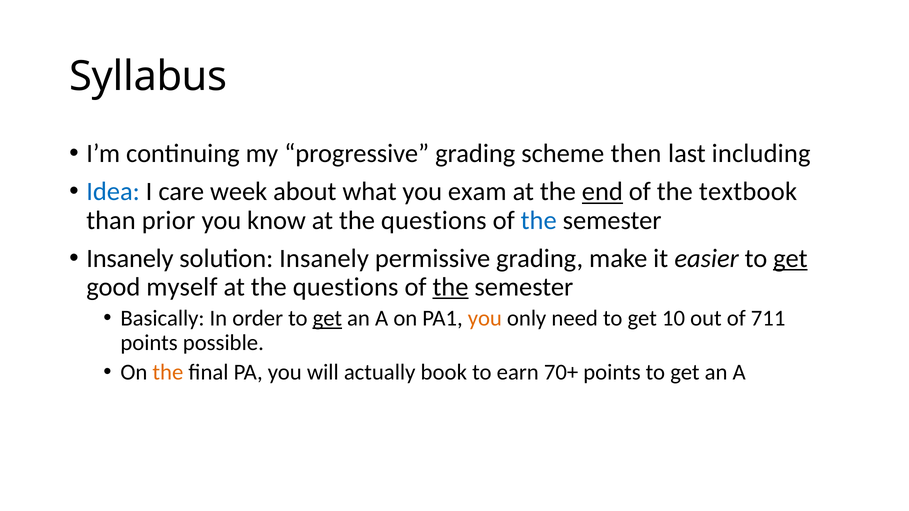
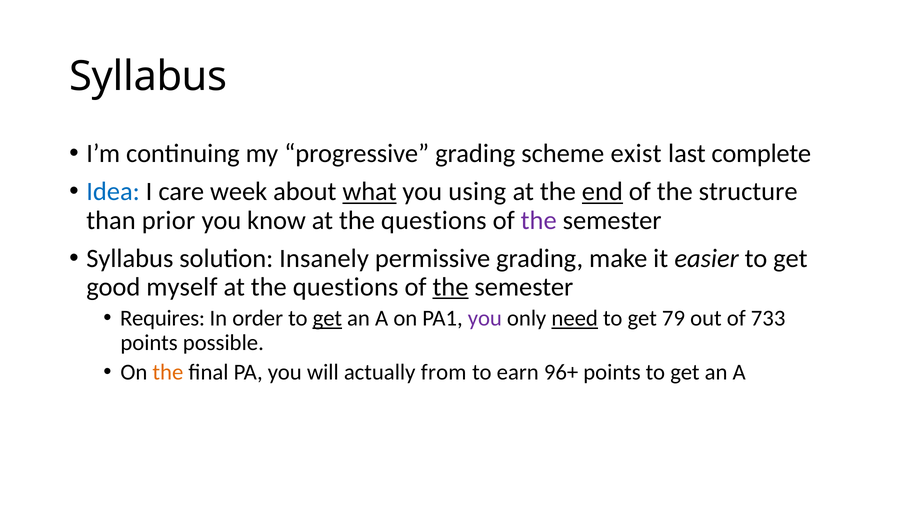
then: then -> exist
including: including -> complete
what underline: none -> present
exam: exam -> using
textbook: textbook -> structure
the at (539, 220) colour: blue -> purple
Insanely at (130, 259): Insanely -> Syllabus
get at (790, 259) underline: present -> none
Basically: Basically -> Requires
you at (485, 319) colour: orange -> purple
need underline: none -> present
10: 10 -> 79
711: 711 -> 733
book: book -> from
70+: 70+ -> 96+
